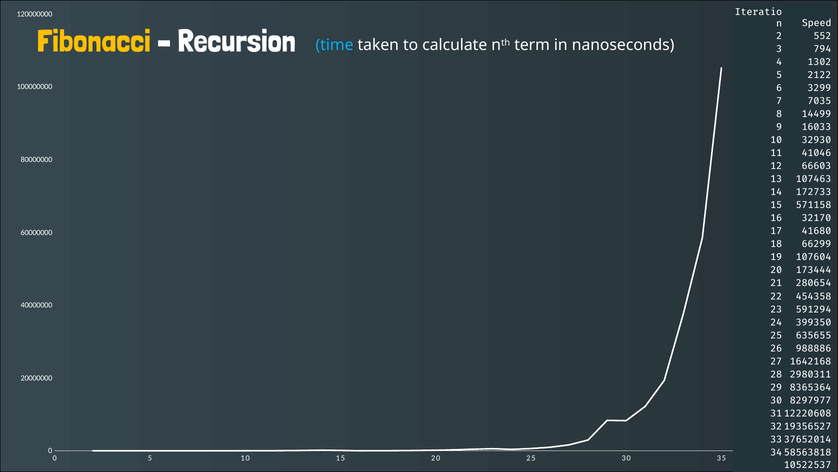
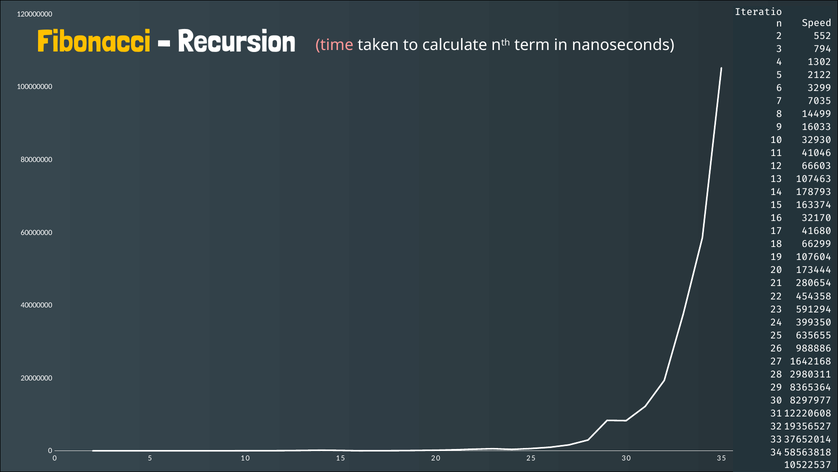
time colour: light blue -> pink
172733: 172733 -> 178793
571158: 571158 -> 163374
